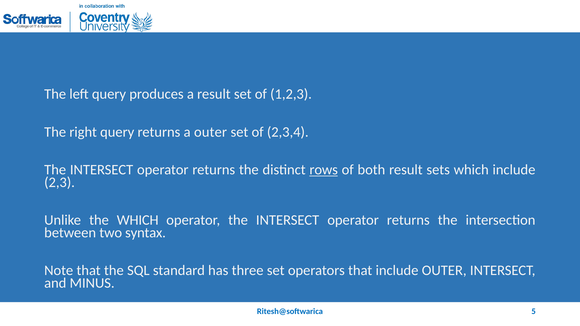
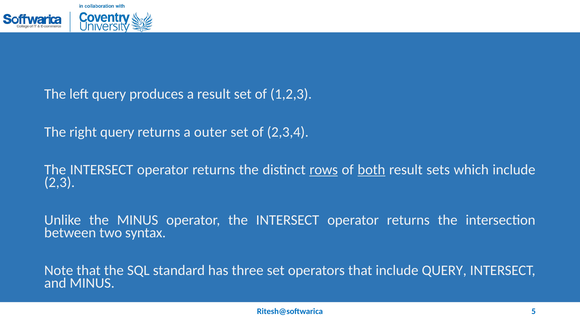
both underline: none -> present
the WHICH: WHICH -> MINUS
include OUTER: OUTER -> QUERY
